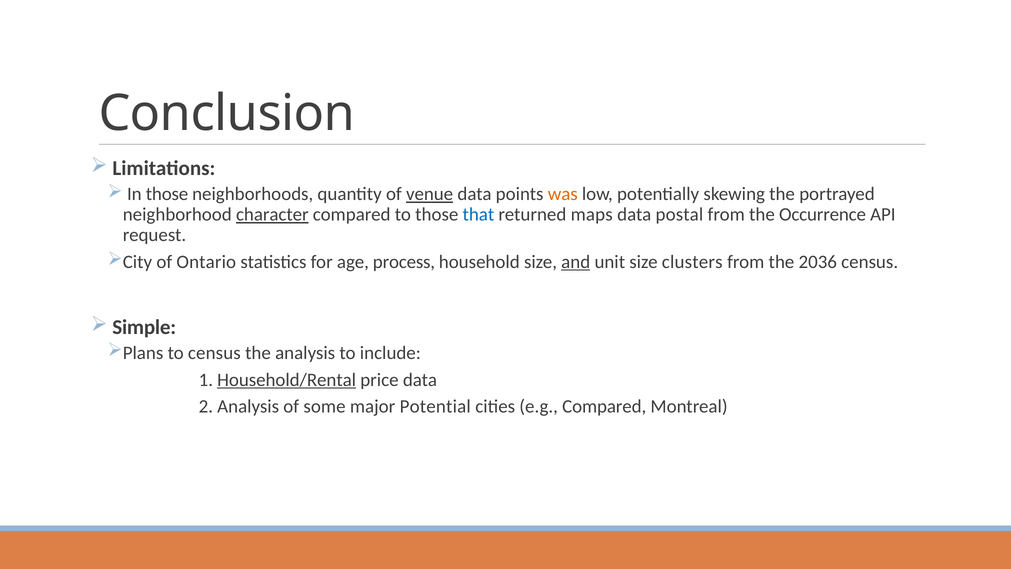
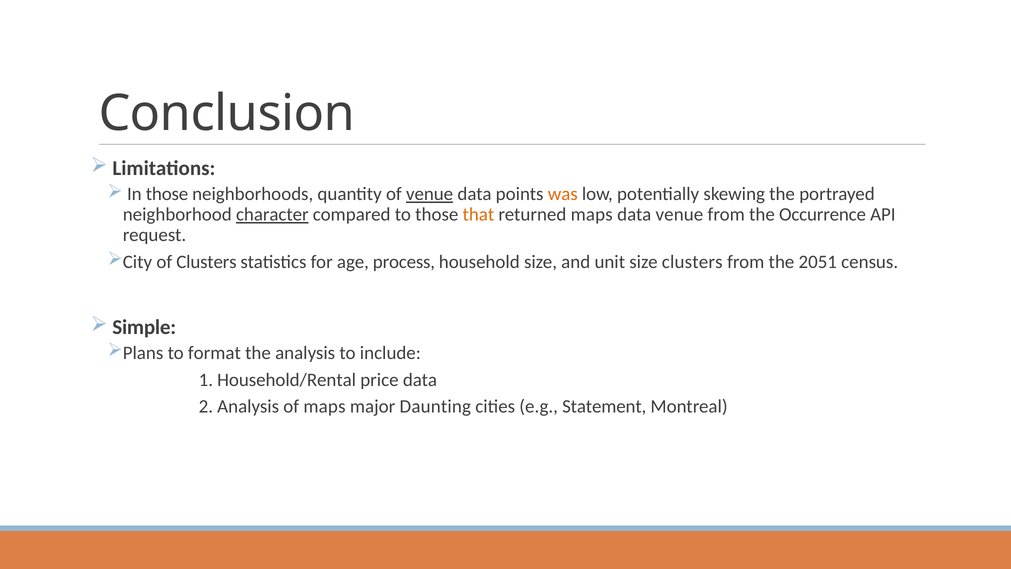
that colour: blue -> orange
data postal: postal -> venue
of Ontario: Ontario -> Clusters
and underline: present -> none
2036: 2036 -> 2051
to census: census -> format
Household/Rental underline: present -> none
of some: some -> maps
Potential: Potential -> Daunting
e.g Compared: Compared -> Statement
